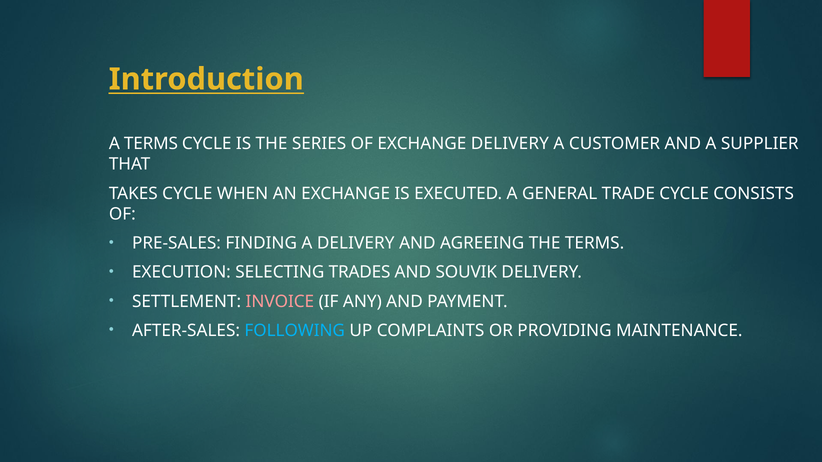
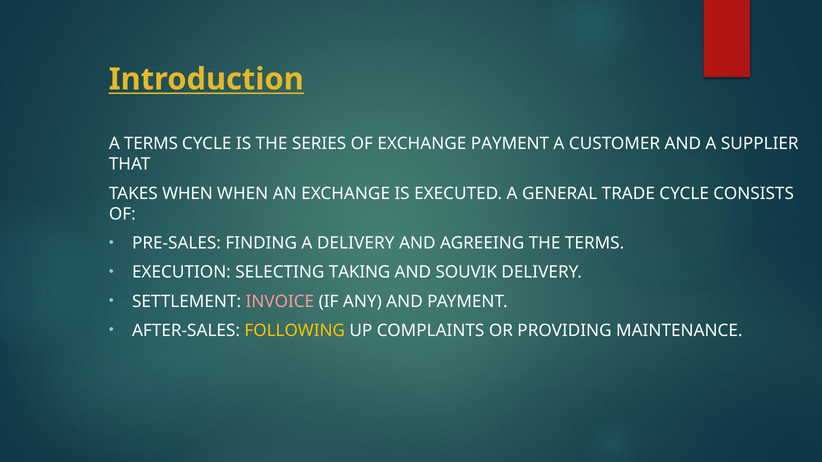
EXCHANGE DELIVERY: DELIVERY -> PAYMENT
TAKES CYCLE: CYCLE -> WHEN
TRADES: TRADES -> TAKING
FOLLOWING colour: light blue -> yellow
